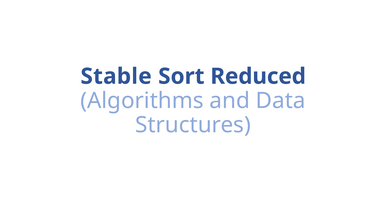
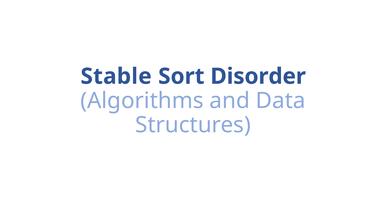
Reduced: Reduced -> Disorder
